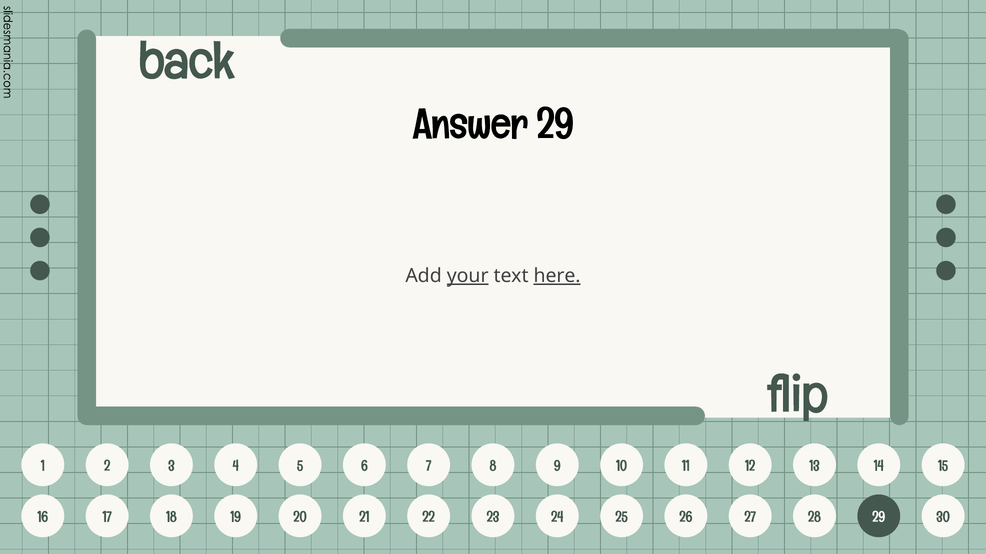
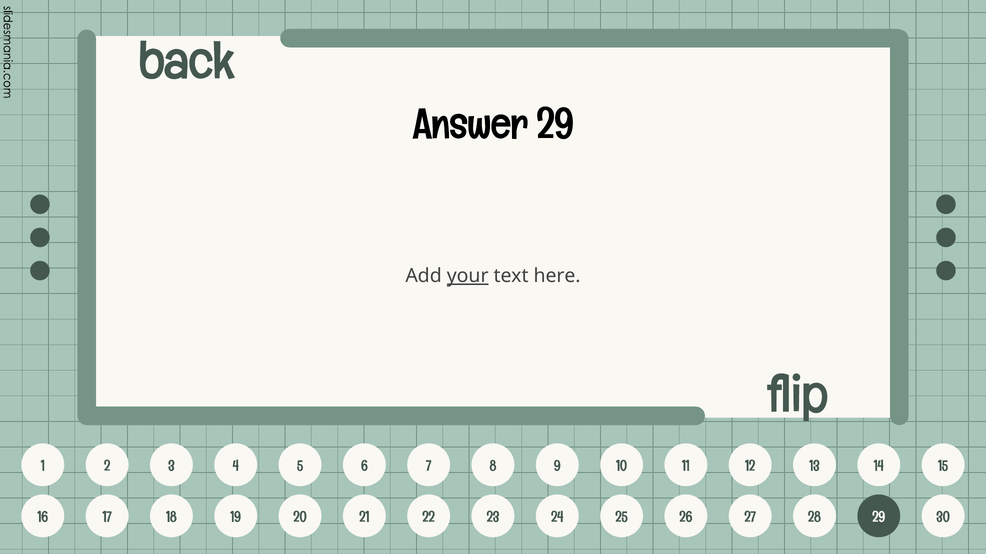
here underline: present -> none
